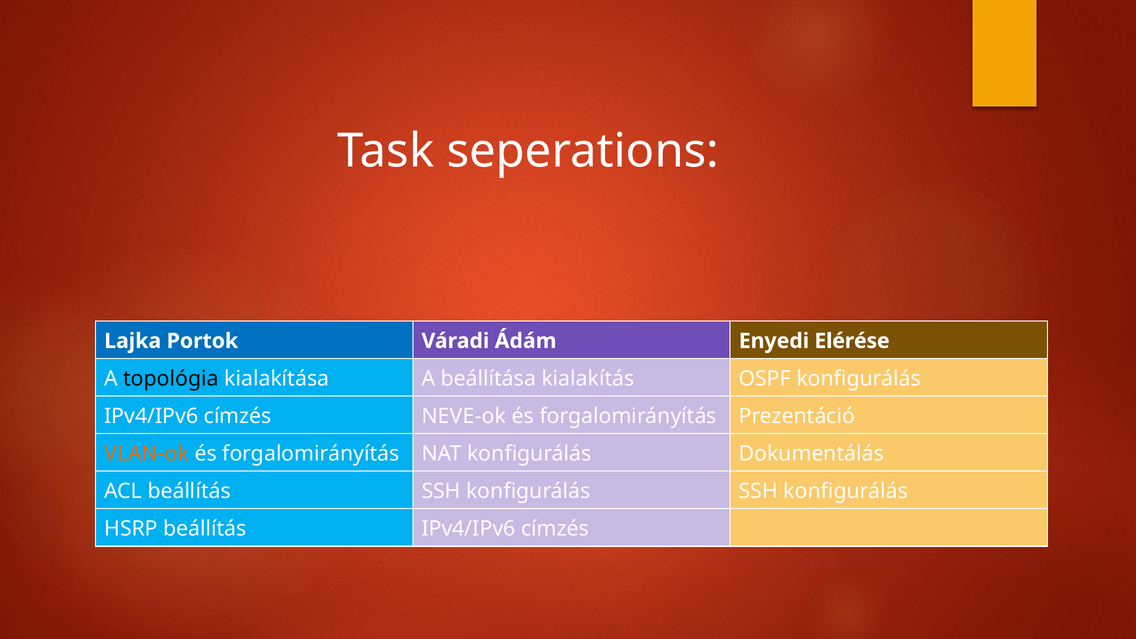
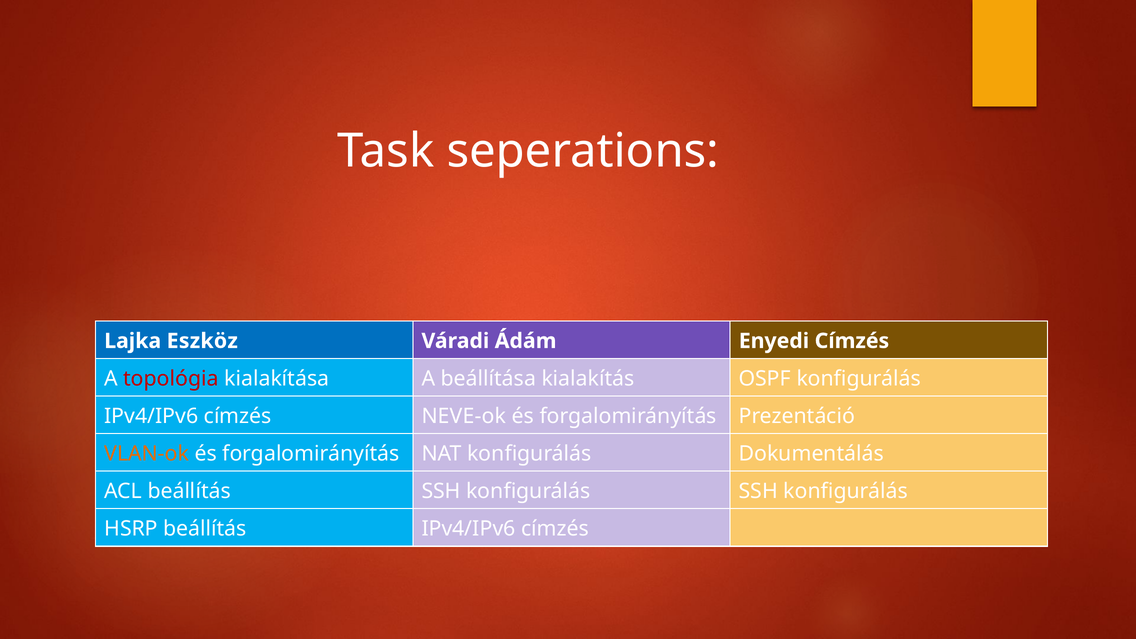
Portok: Portok -> Eszköz
Enyedi Elérése: Elérése -> Címzés
topológia colour: black -> red
